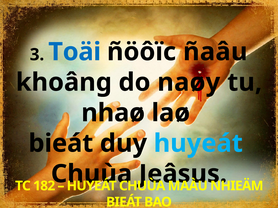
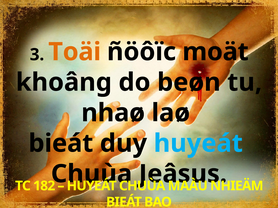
Toäi colour: blue -> orange
ñaâu: ñaâu -> moät
naøy: naøy -> beøn
